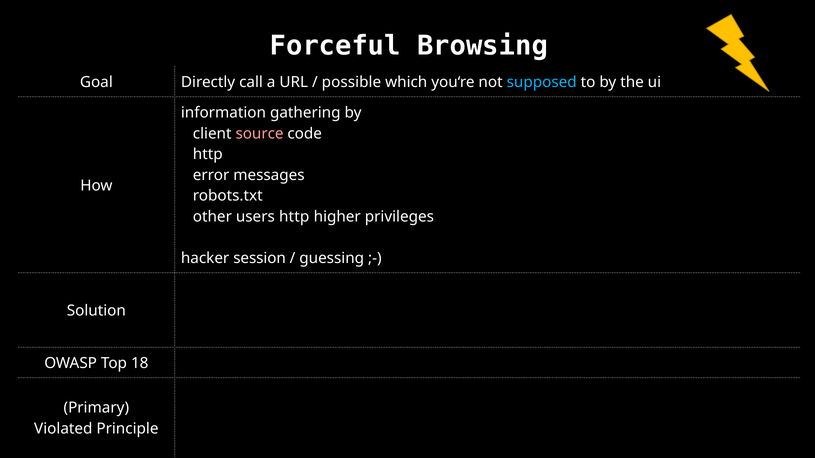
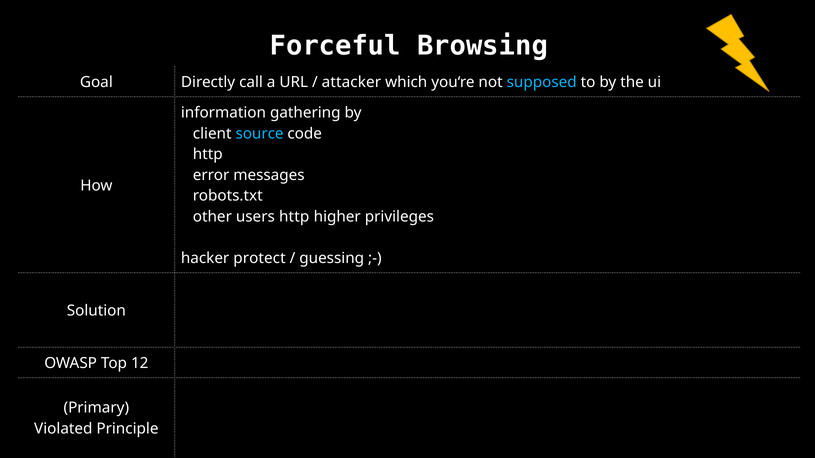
possible: possible -> attacker
source colour: pink -> light blue
session: session -> protect
18: 18 -> 12
